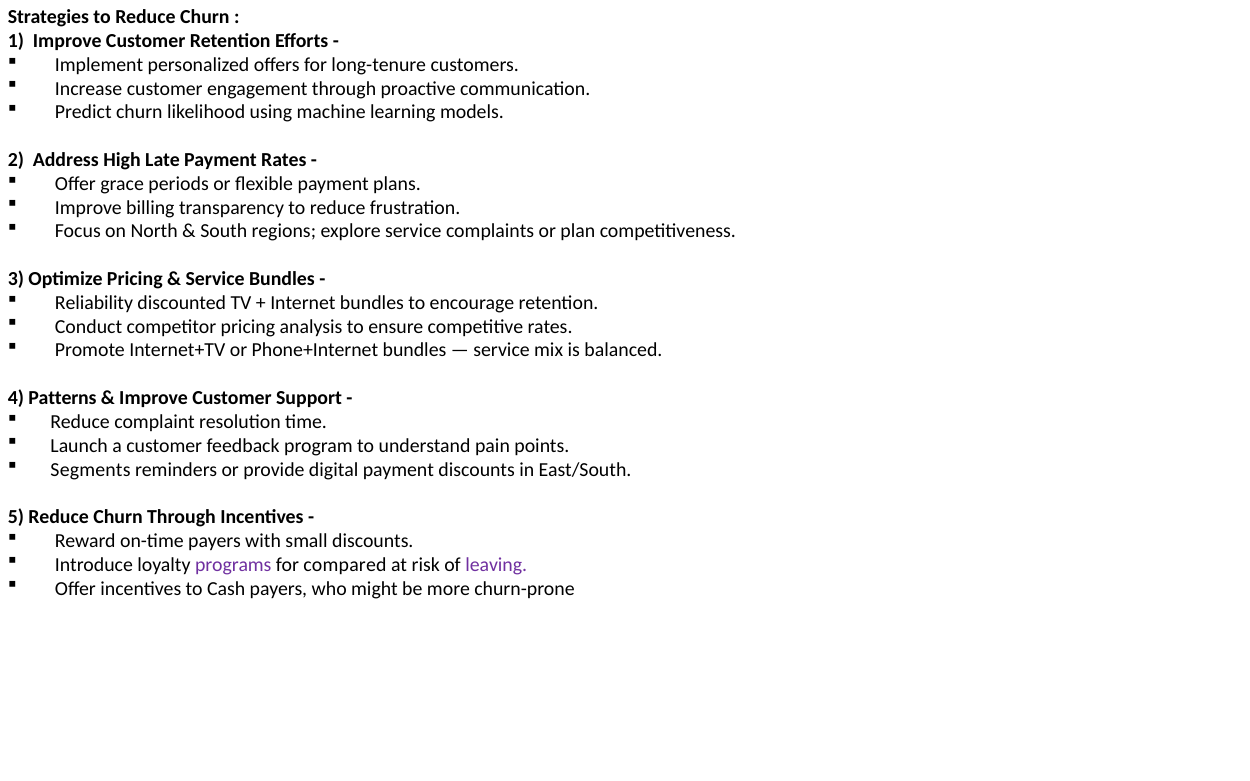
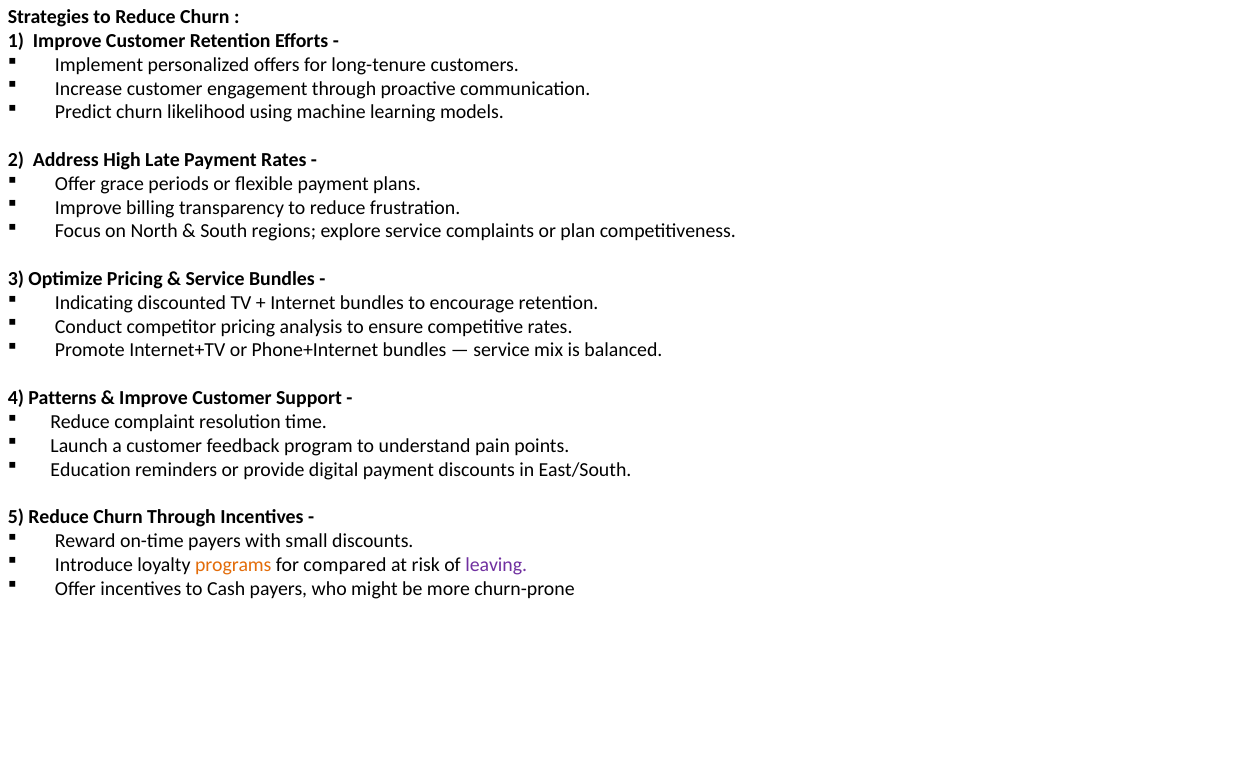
Reliability: Reliability -> Indicating
Segments: Segments -> Education
programs colour: purple -> orange
